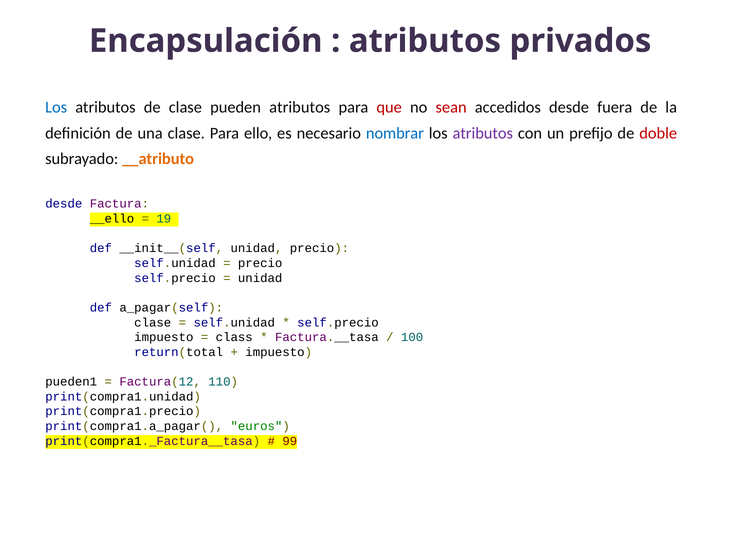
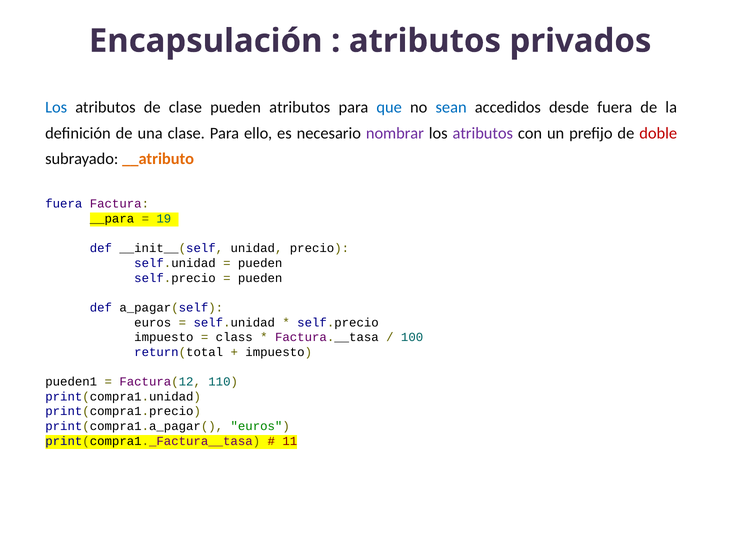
que colour: red -> blue
sean colour: red -> blue
nombrar colour: blue -> purple
desde at (64, 204): desde -> fuera
__ello: __ello -> __para
precio at (260, 263): precio -> pueden
unidad at (260, 278): unidad -> pueden
clase at (153, 322): clase -> euros
99: 99 -> 11
